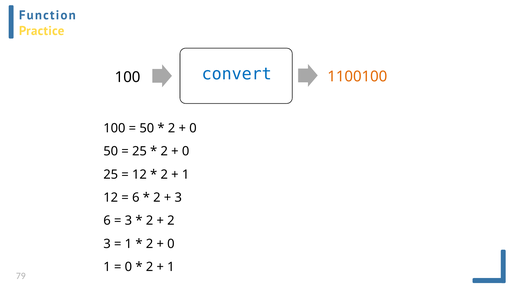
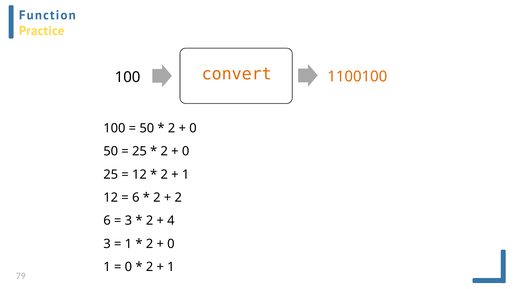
convert colour: blue -> orange
3 at (178, 198): 3 -> 2
2 at (171, 221): 2 -> 4
